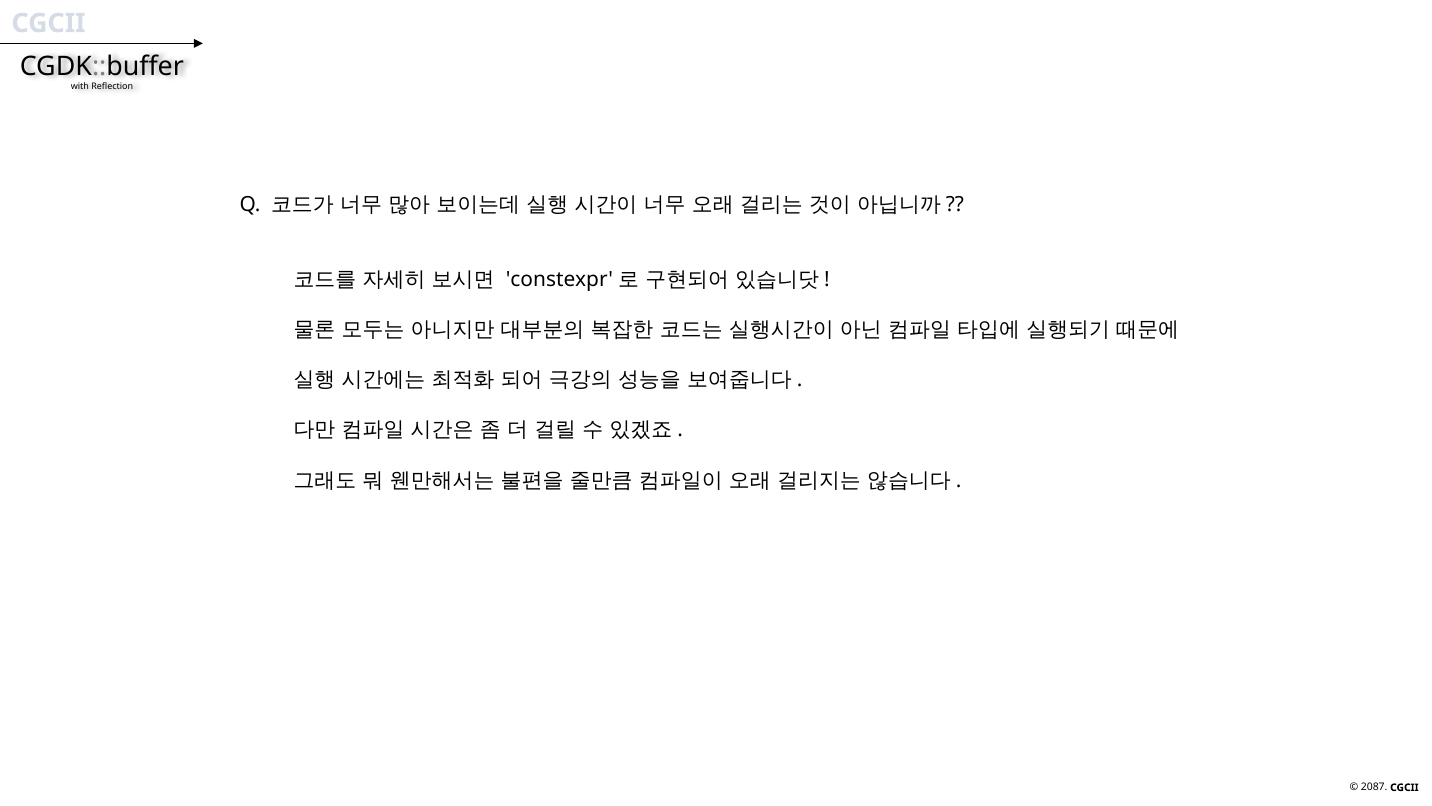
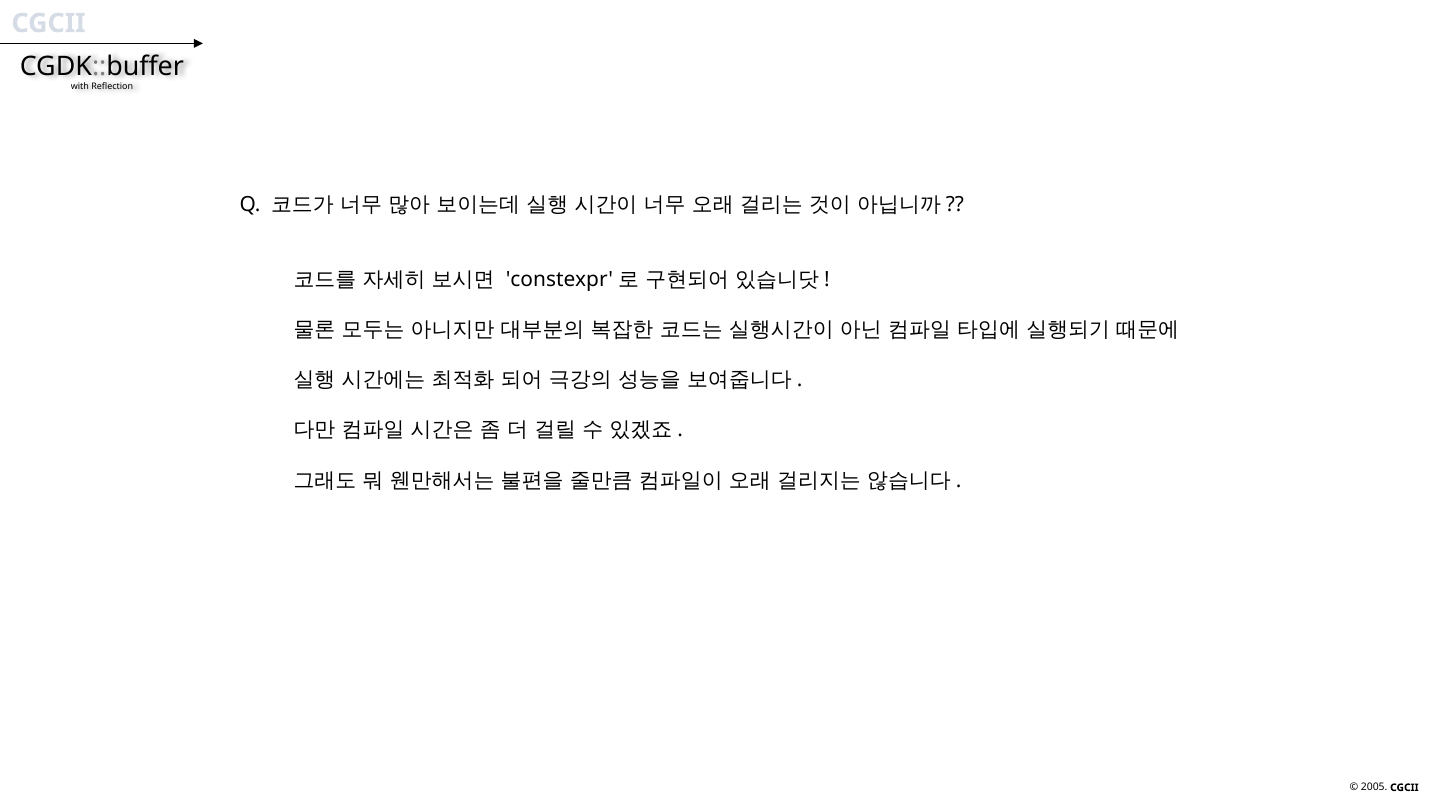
2087: 2087 -> 2005
